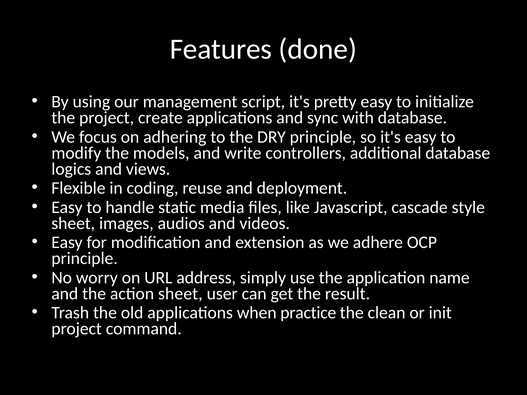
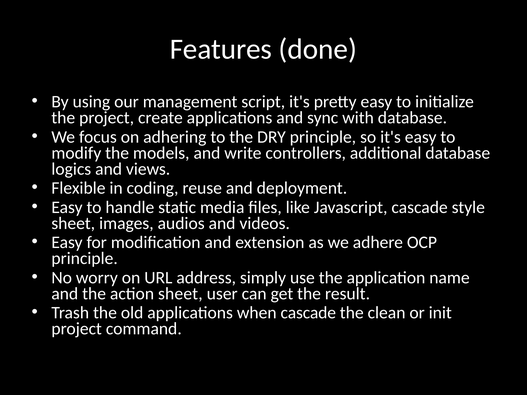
when practice: practice -> cascade
